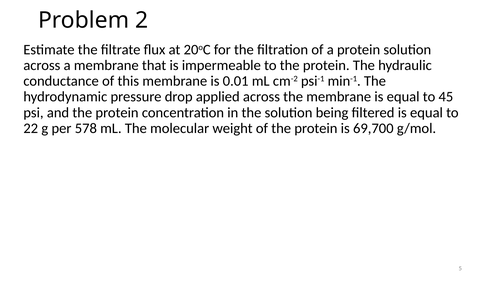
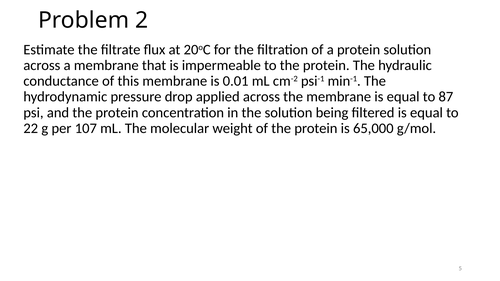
45: 45 -> 87
578: 578 -> 107
69,700: 69,700 -> 65,000
